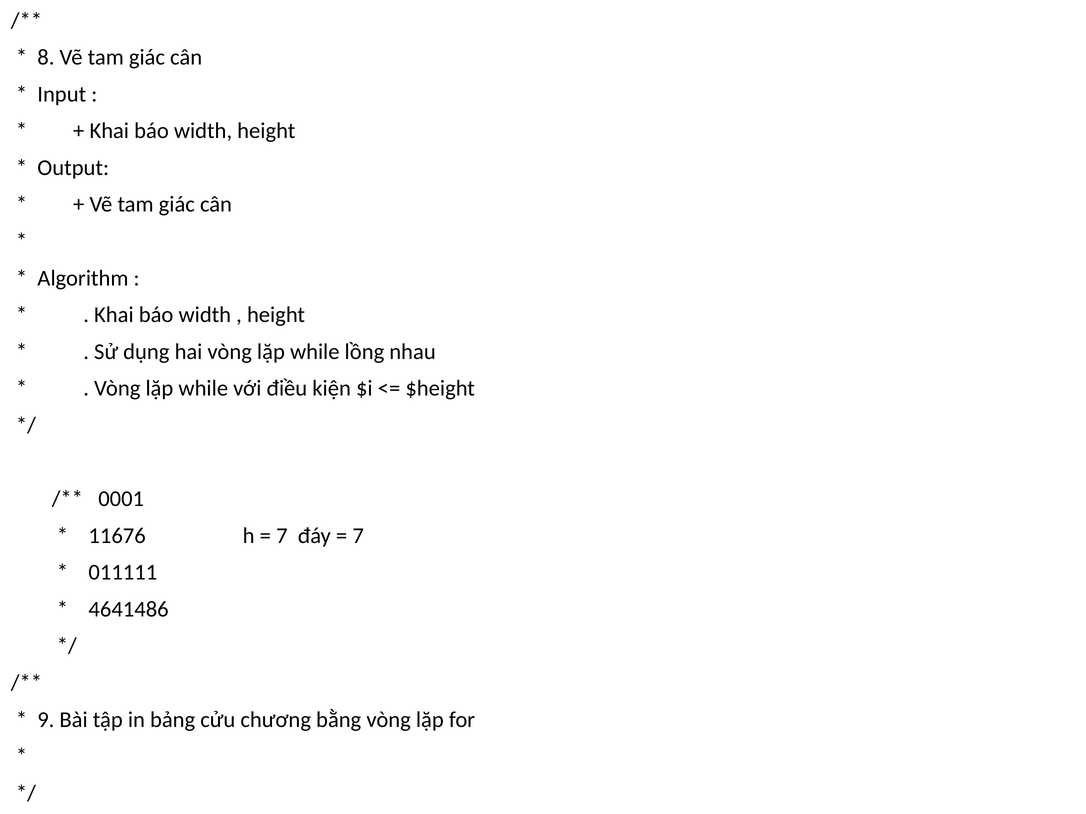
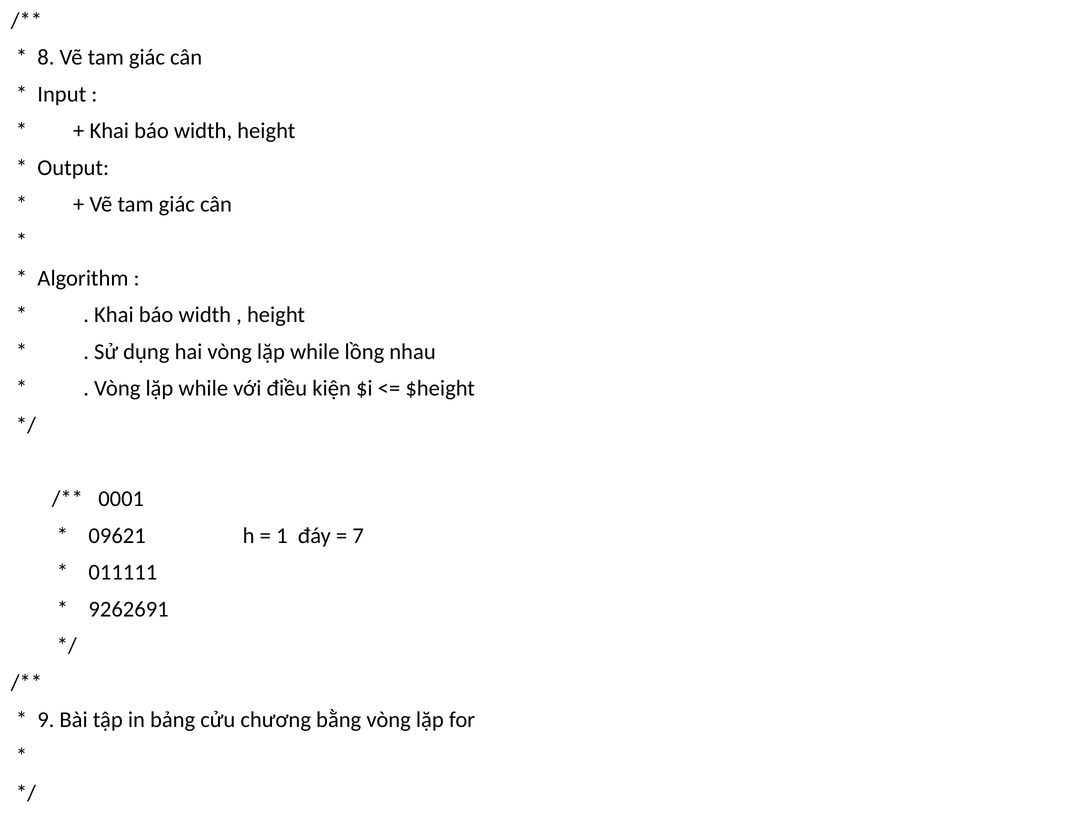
11676: 11676 -> 09621
7 at (282, 536): 7 -> 1
4641486: 4641486 -> 9262691
